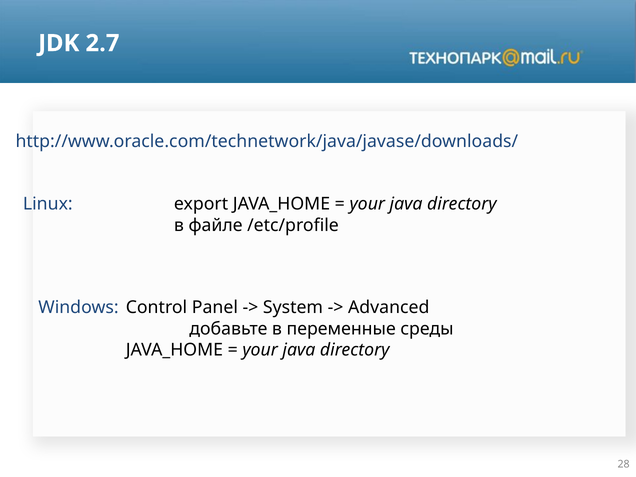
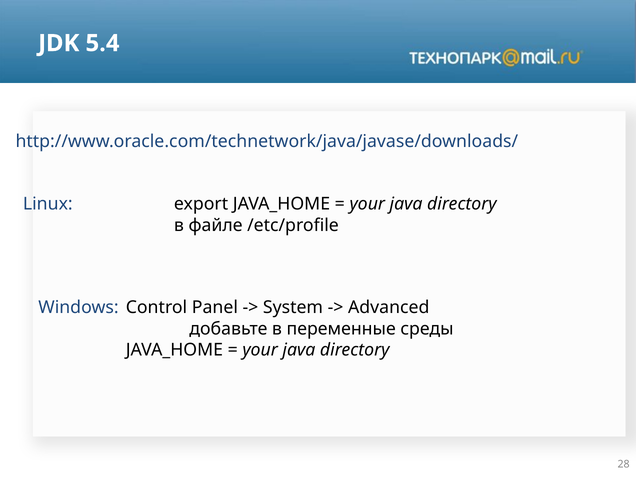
2.7: 2.7 -> 5.4
